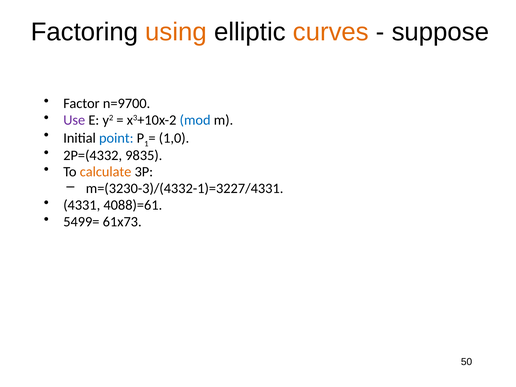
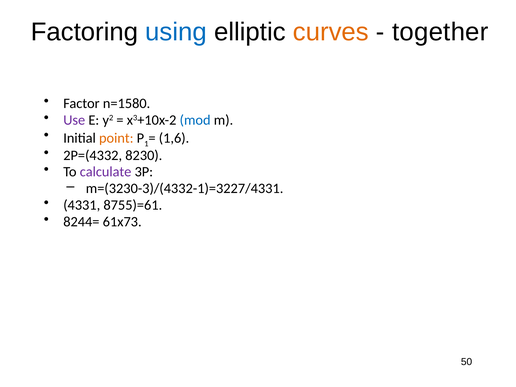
using colour: orange -> blue
suppose: suppose -> together
n=9700: n=9700 -> n=1580
point colour: blue -> orange
1,0: 1,0 -> 1,6
9835: 9835 -> 8230
calculate colour: orange -> purple
4088)=61: 4088)=61 -> 8755)=61
5499=: 5499= -> 8244=
